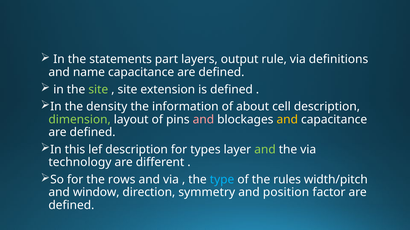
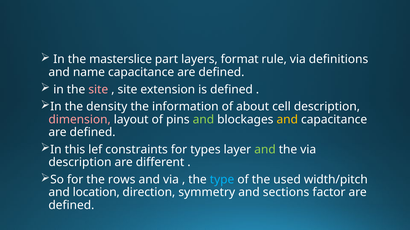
statements: statements -> masterslice
output: output -> format
site at (98, 90) colour: light green -> pink
dimension colour: light green -> pink
and at (203, 120) colour: pink -> light green
lef description: description -> constraints
technology at (80, 163): technology -> description
rules: rules -> used
window: window -> location
position: position -> sections
